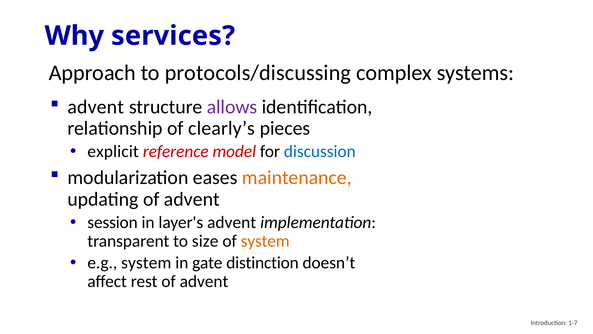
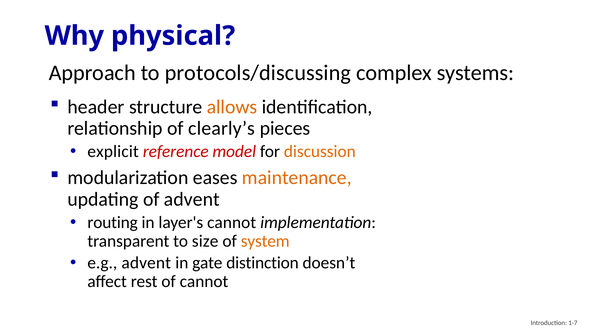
services: services -> physical
advent at (96, 107): advent -> header
allows colour: purple -> orange
discussion colour: blue -> orange
session: session -> routing
layer's advent: advent -> cannot
e.g system: system -> advent
rest of advent: advent -> cannot
